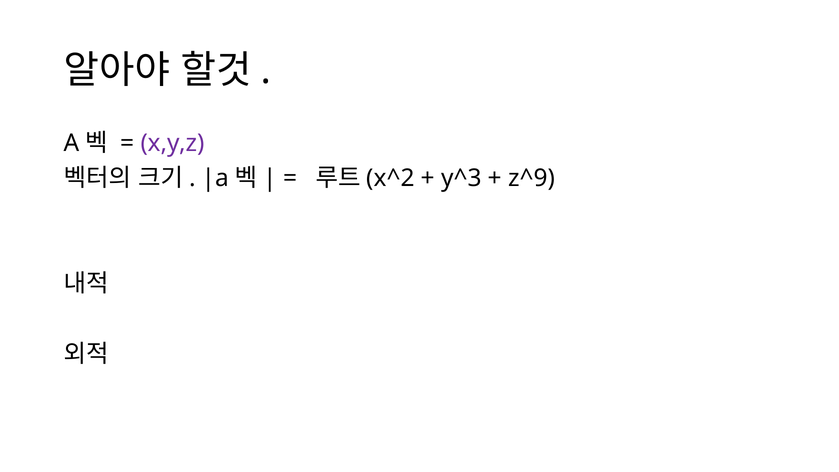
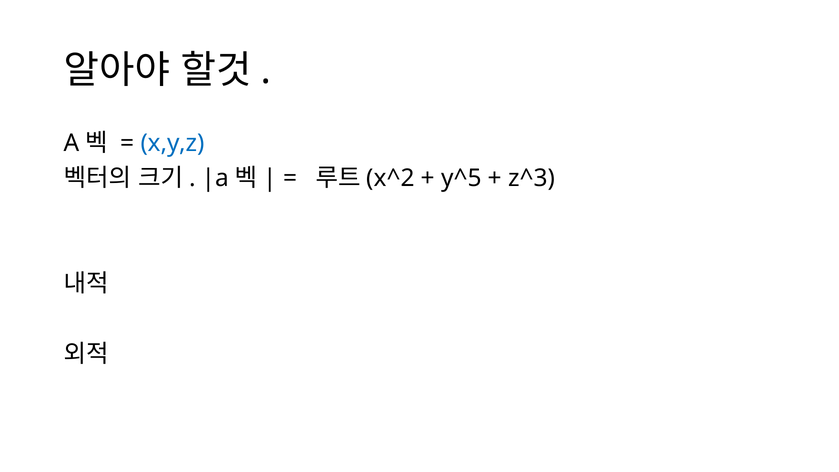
x,y,z colour: purple -> blue
y^3: y^3 -> y^5
z^9: z^9 -> z^3
